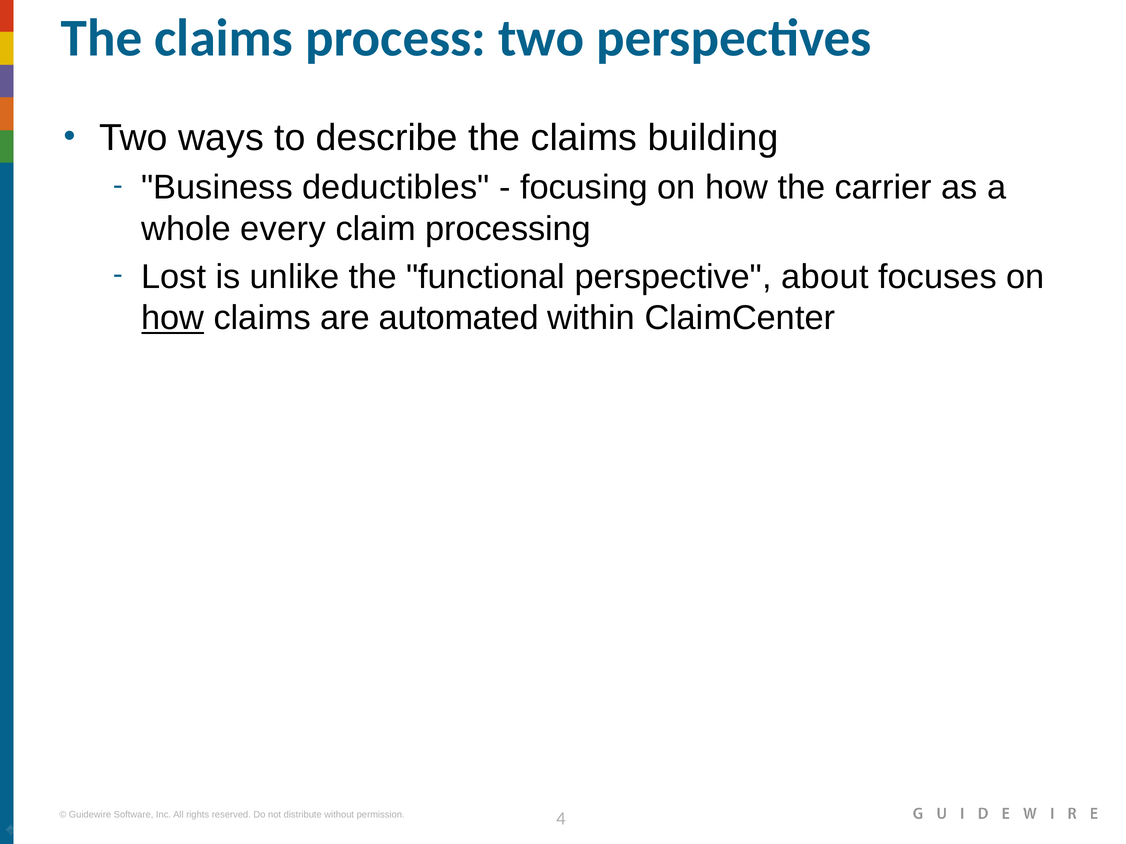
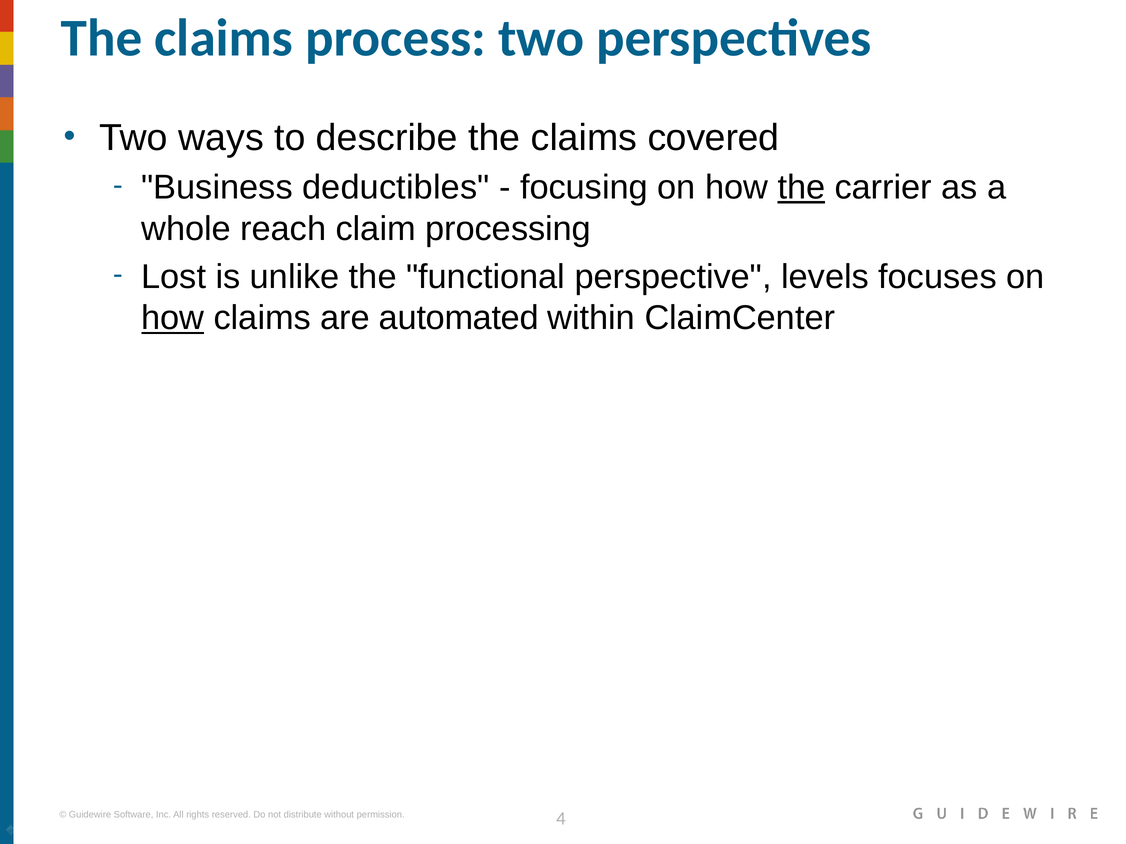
building: building -> covered
the at (801, 188) underline: none -> present
every: every -> reach
about: about -> levels
